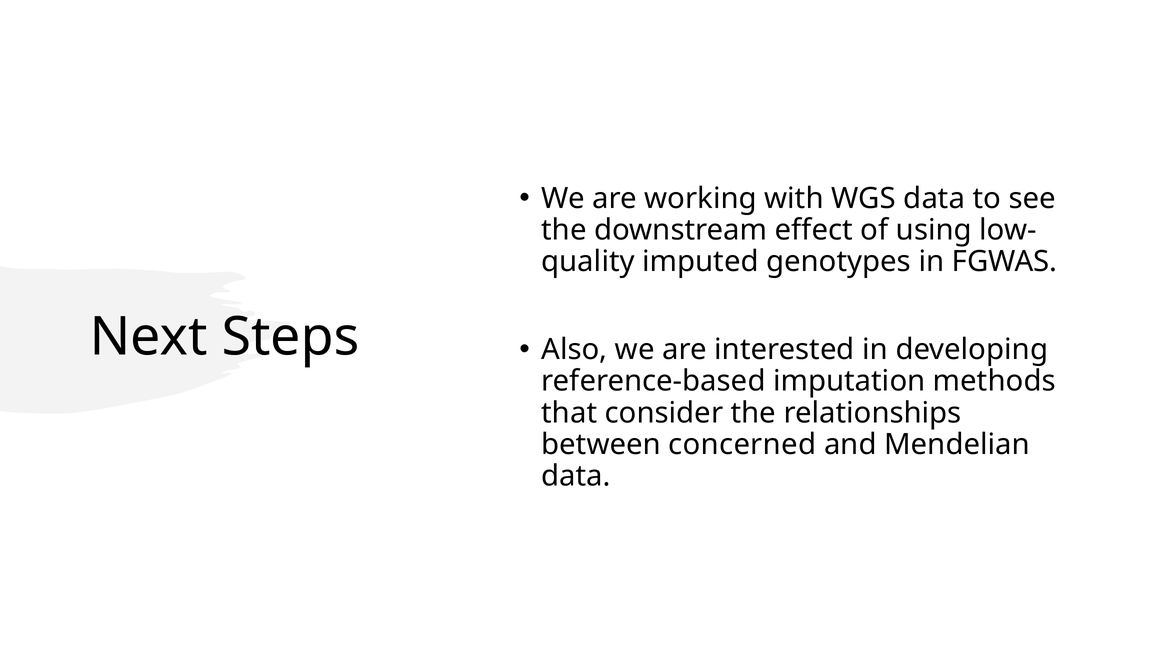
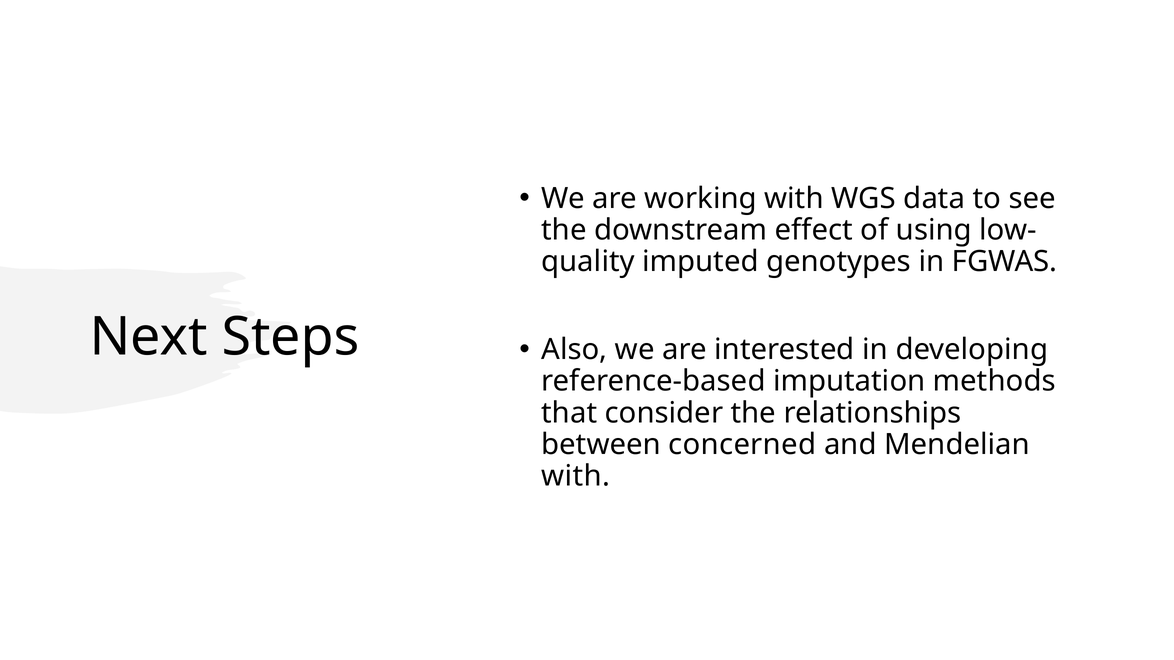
data at (576, 477): data -> with
